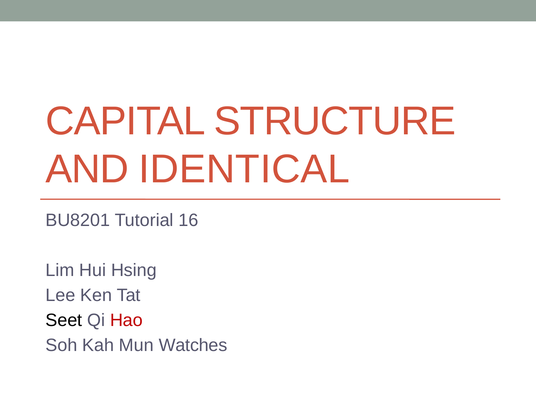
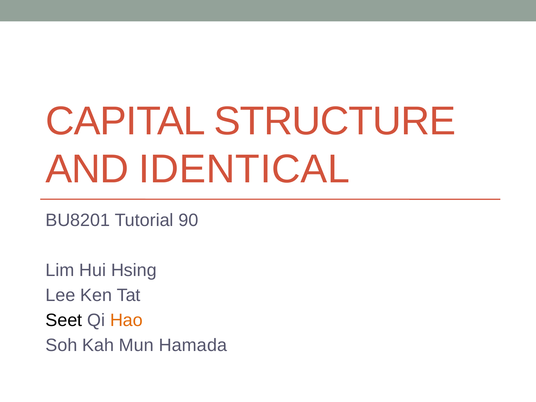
16: 16 -> 90
Hao colour: red -> orange
Watches: Watches -> Hamada
